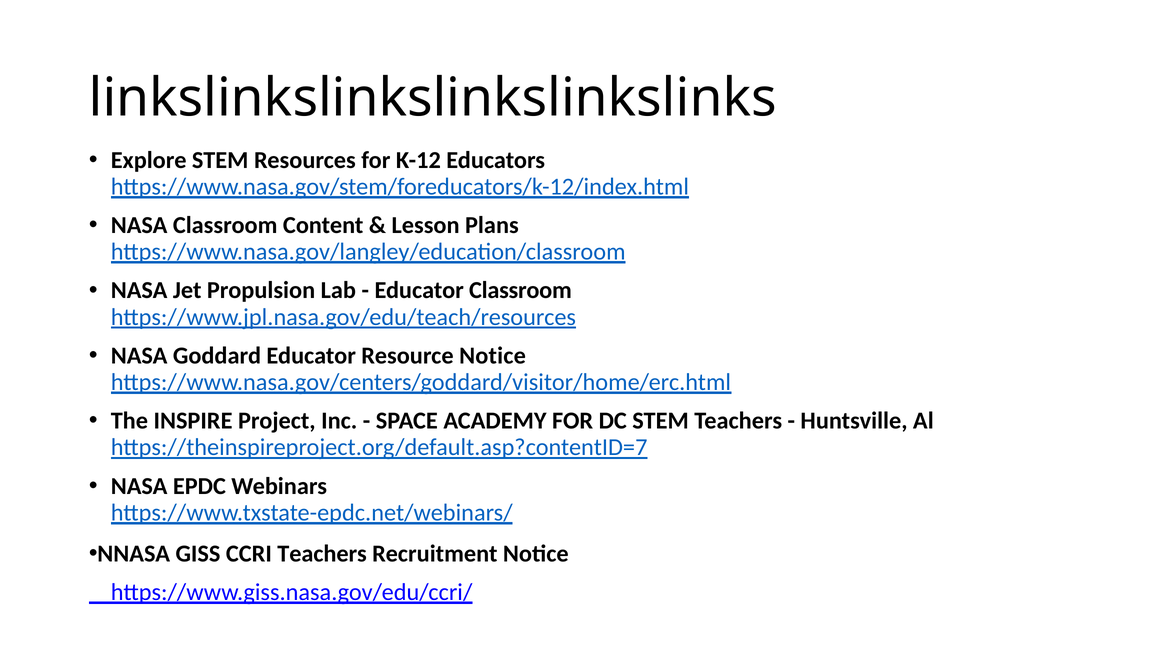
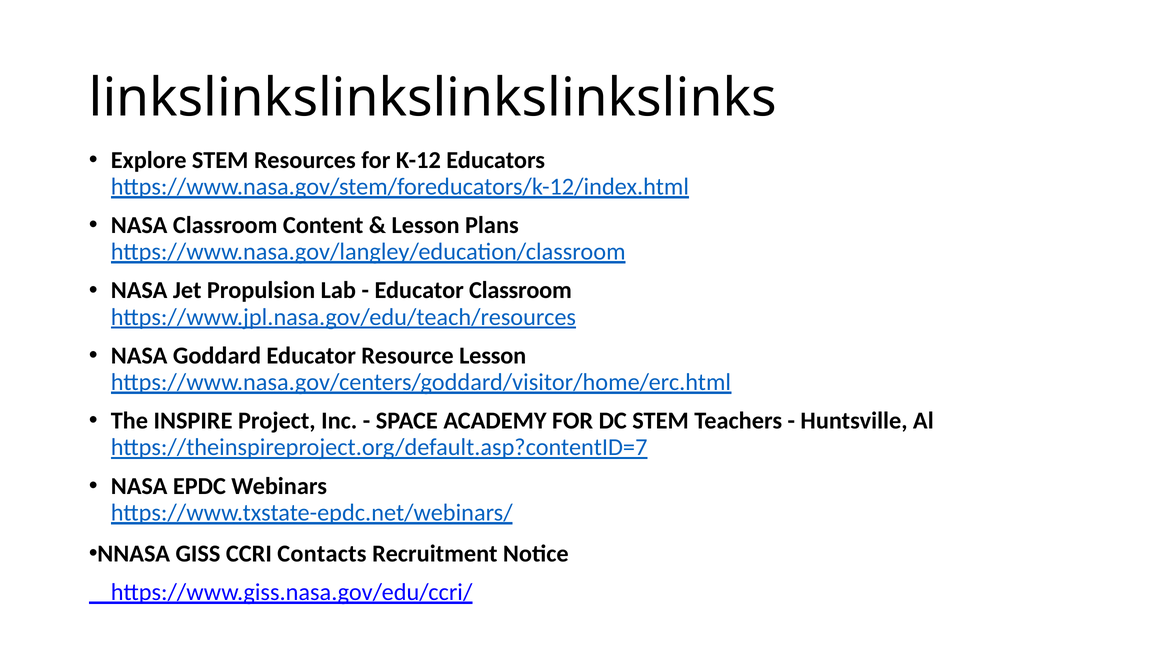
Resource Notice: Notice -> Lesson
CCRI Teachers: Teachers -> Contacts
